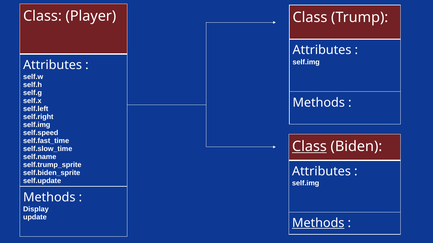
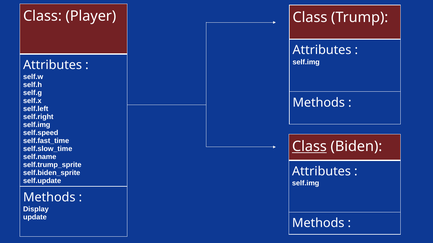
Methods at (318, 223) underline: present -> none
